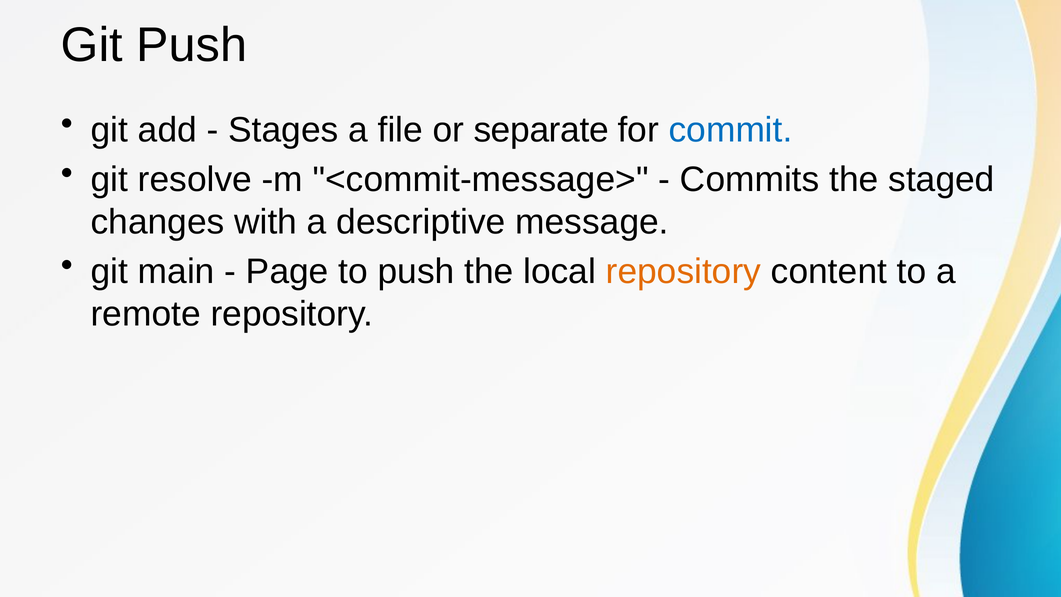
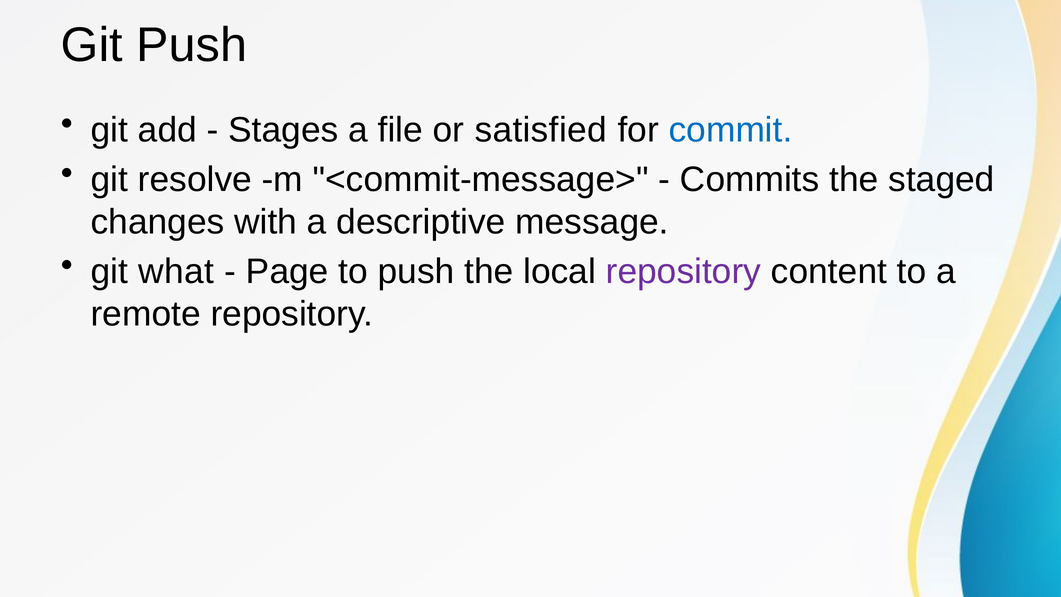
separate: separate -> satisfied
main: main -> what
repository at (683, 271) colour: orange -> purple
